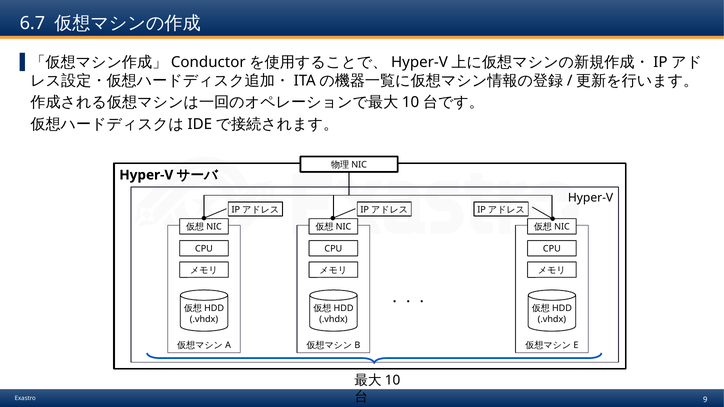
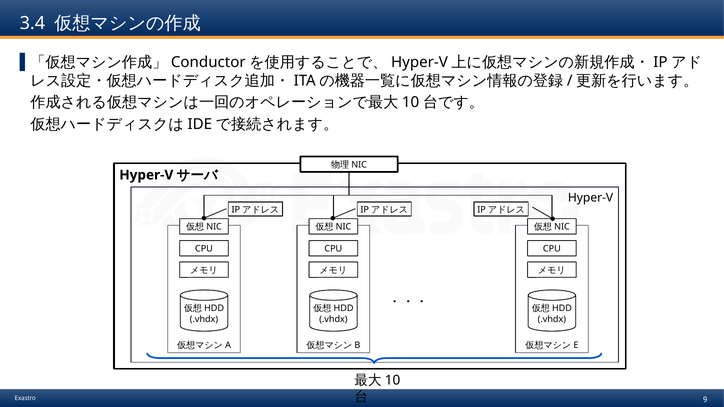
6.7: 6.7 -> 3.4
